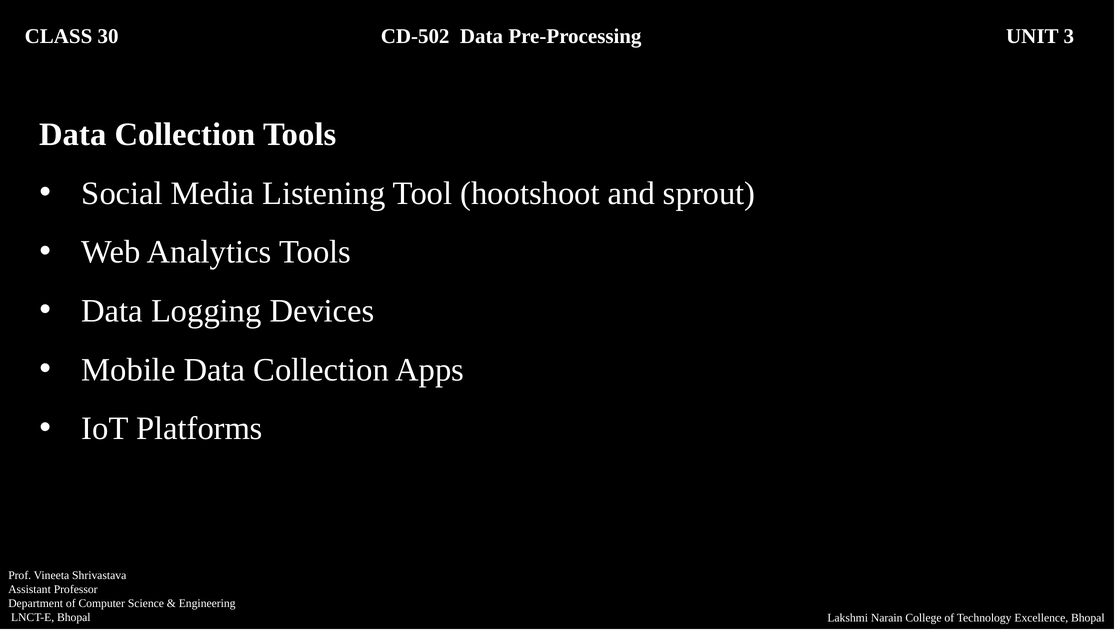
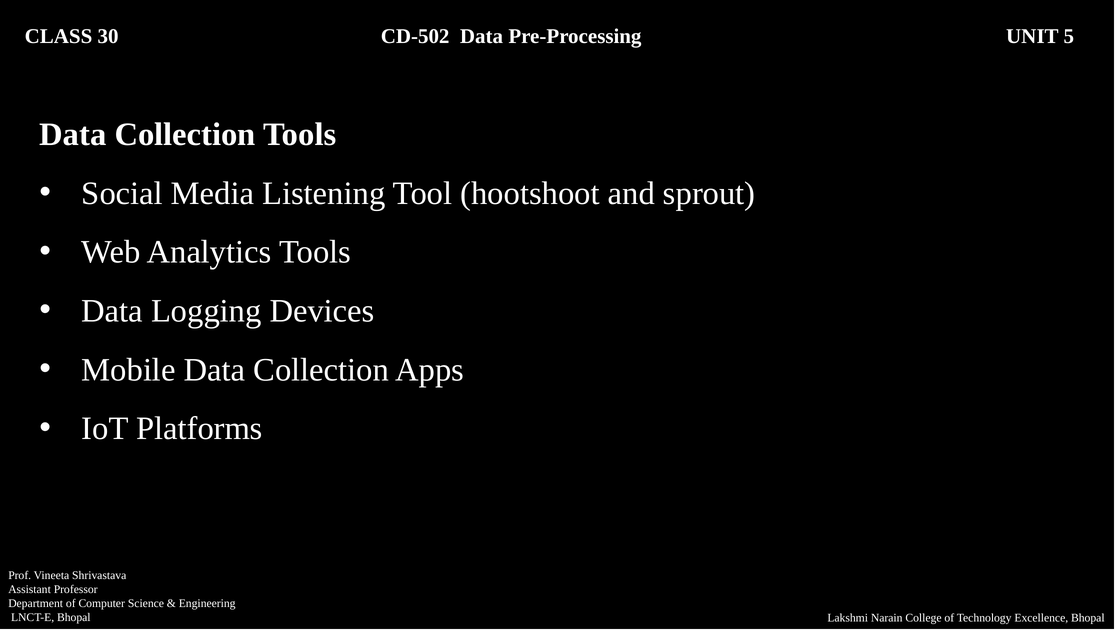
3: 3 -> 5
